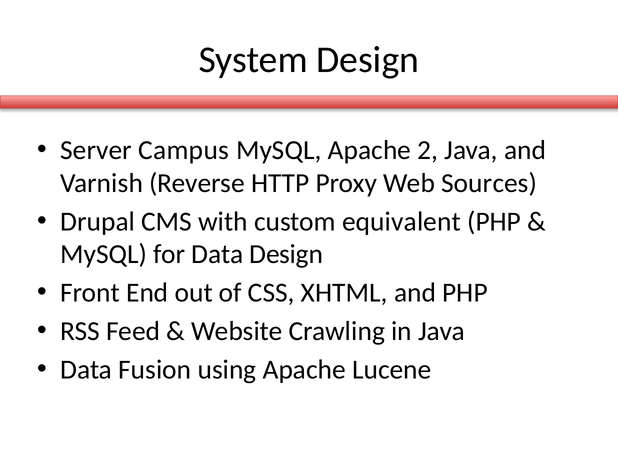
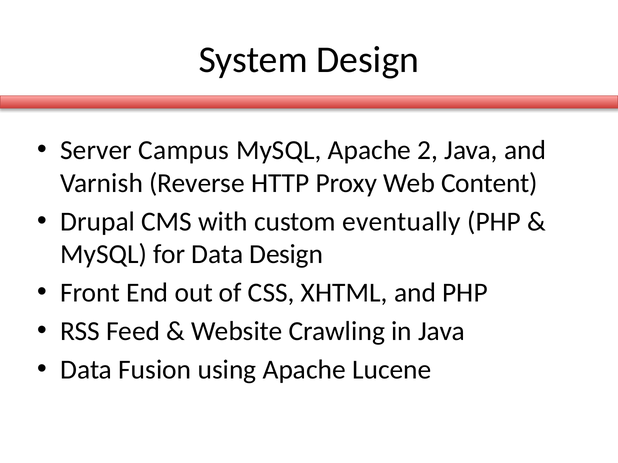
Sources: Sources -> Content
equivalent: equivalent -> eventually
